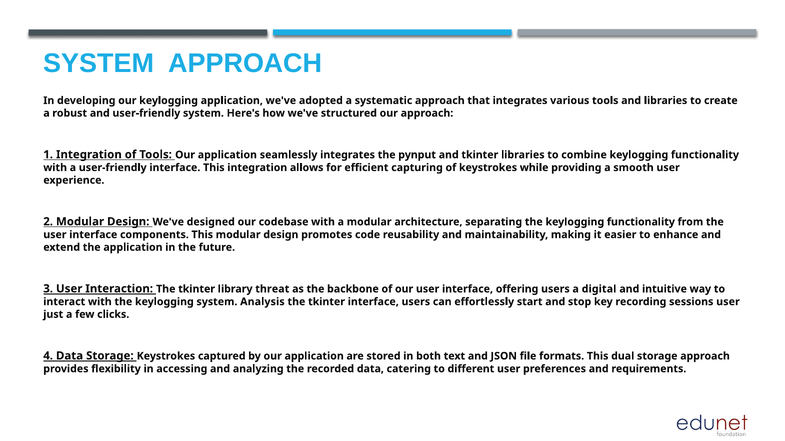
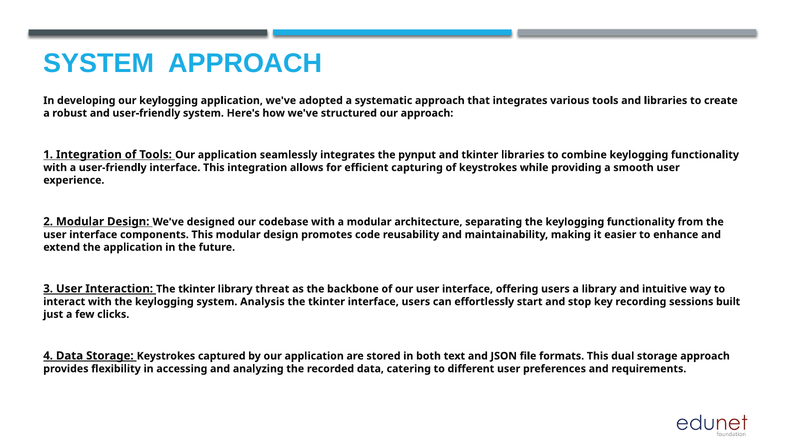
a digital: digital -> library
sessions user: user -> built
